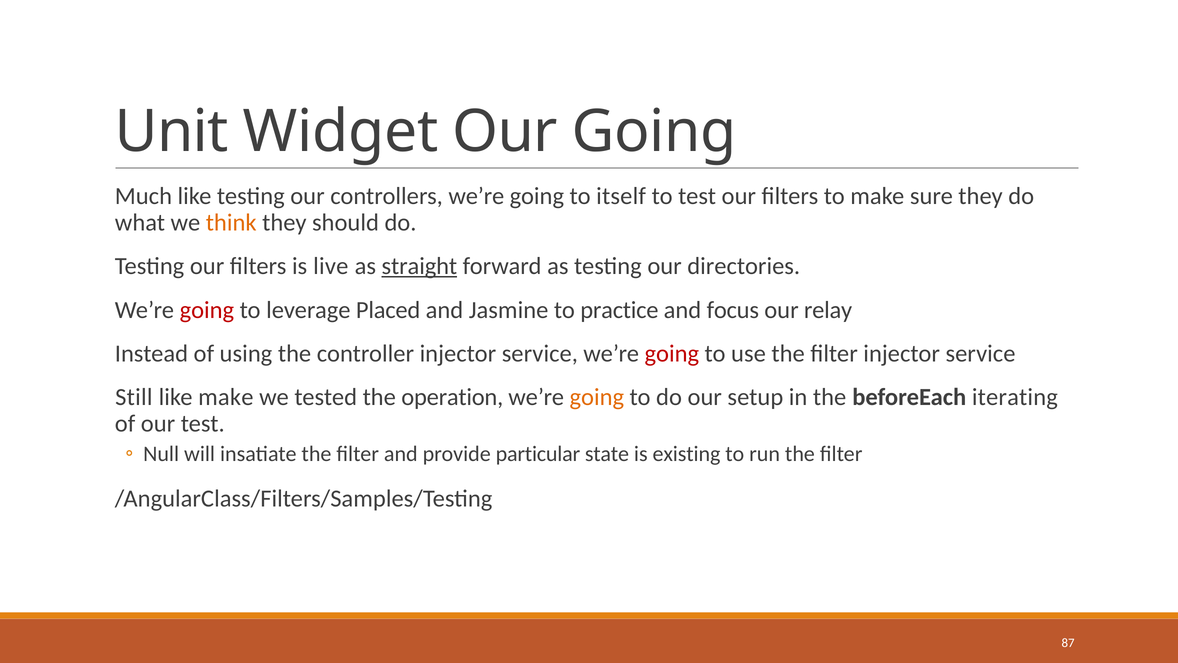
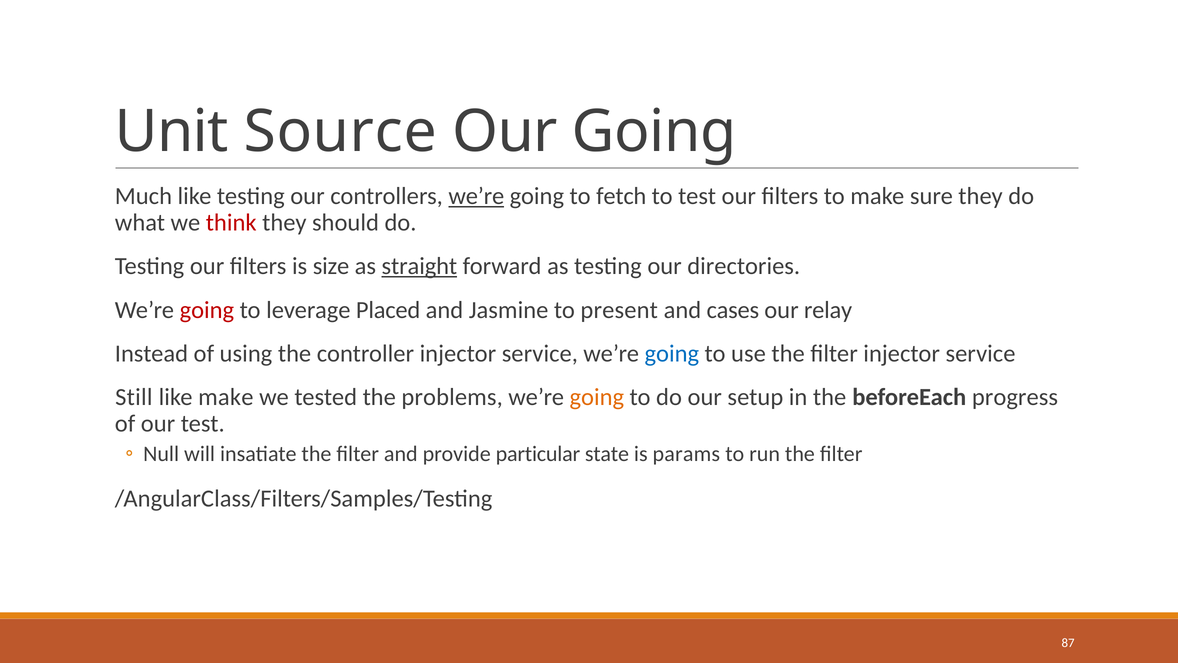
Widget: Widget -> Source
we’re at (476, 196) underline: none -> present
itself: itself -> fetch
think colour: orange -> red
live: live -> size
practice: practice -> present
focus: focus -> cases
going at (672, 353) colour: red -> blue
operation: operation -> problems
iterating: iterating -> progress
existing: existing -> params
